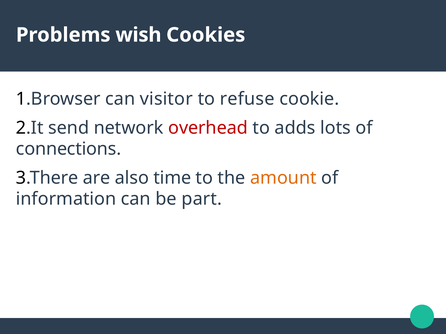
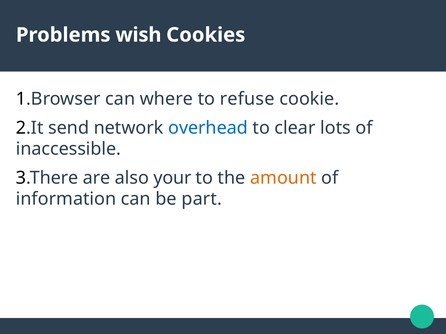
visitor: visitor -> where
overhead colour: red -> blue
adds: adds -> clear
connections: connections -> inaccessible
time: time -> your
